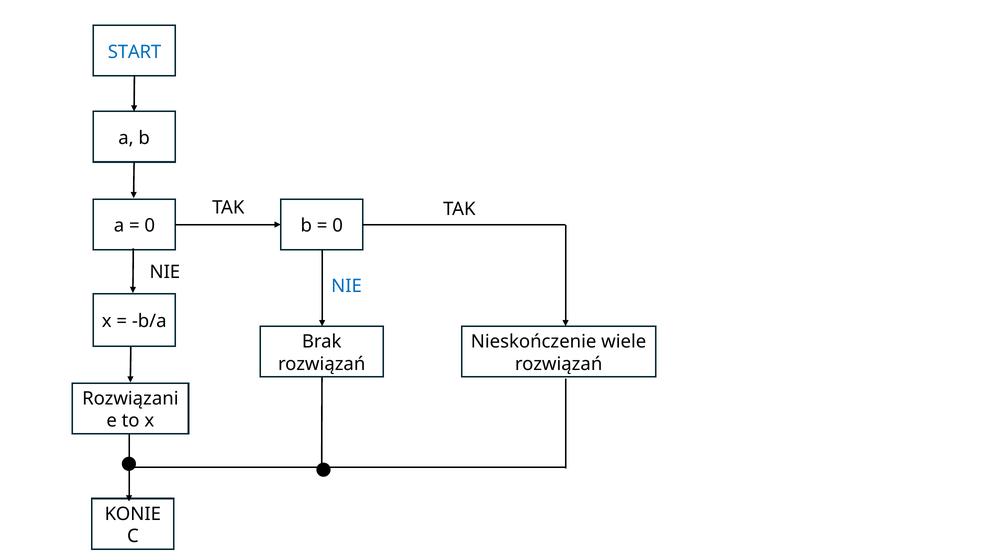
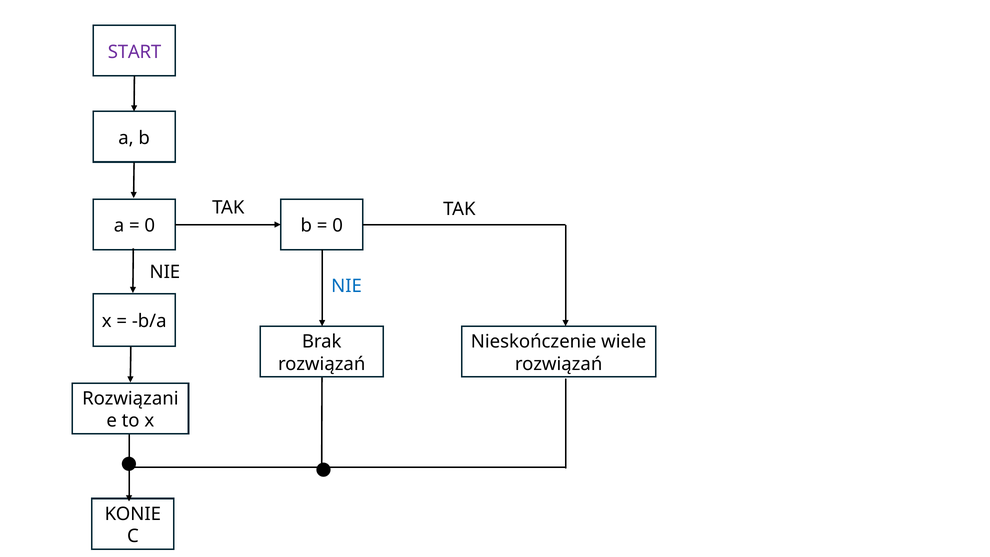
START colour: blue -> purple
